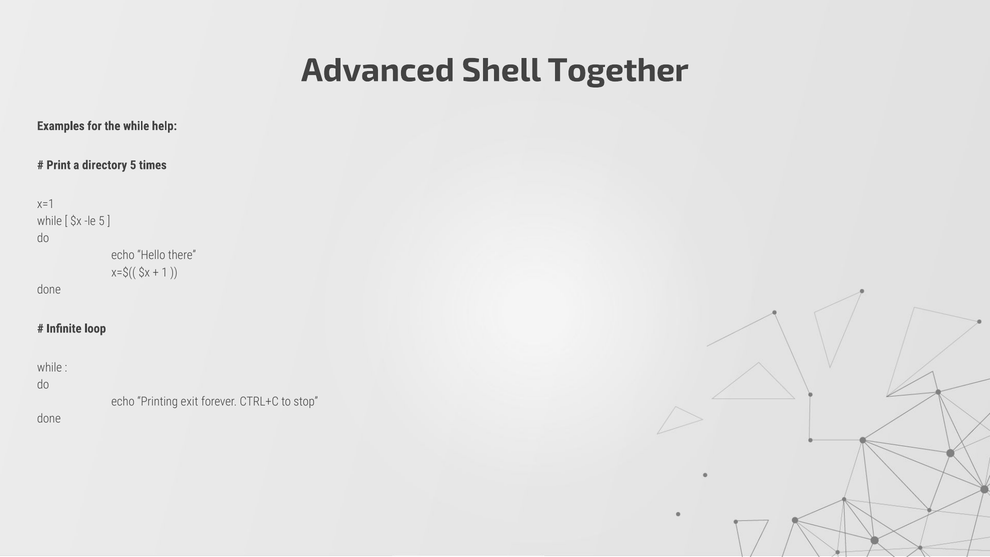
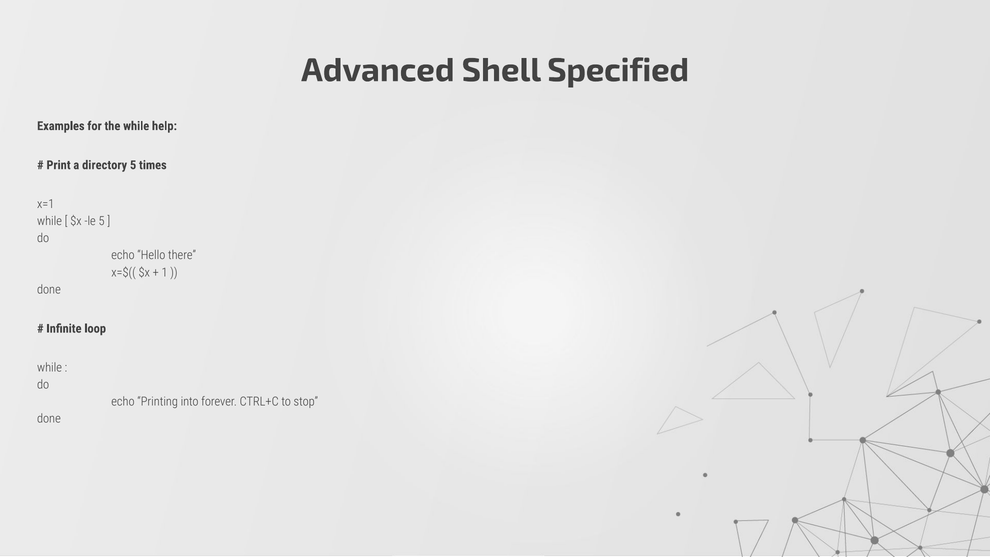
Together: Together -> Specified
exit: exit -> into
